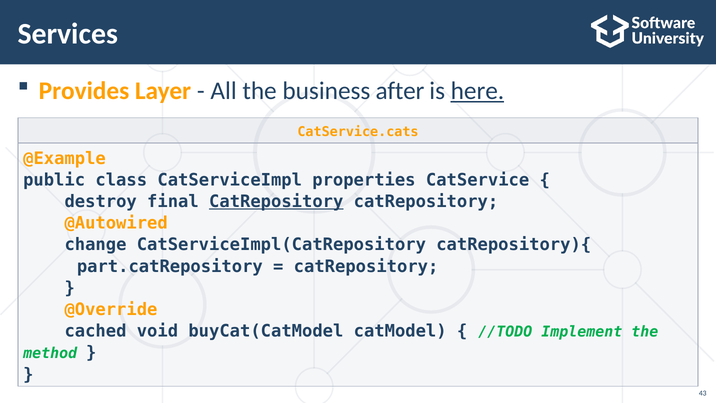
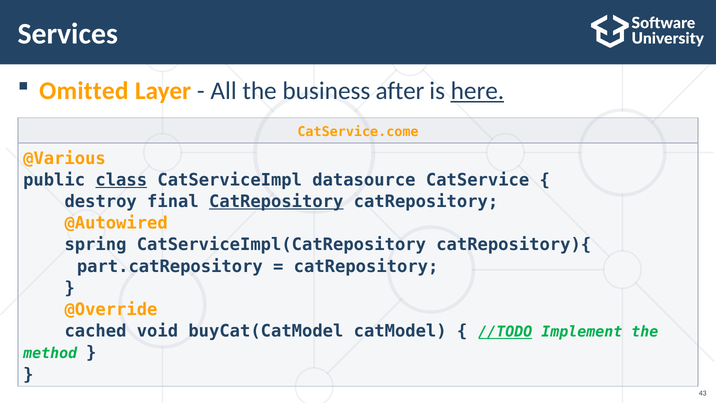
Provides: Provides -> Omitted
CatService.cats: CatService.cats -> CatService.come
@Example: @Example -> @Various
class underline: none -> present
properties: properties -> datasource
change: change -> spring
//TODO underline: none -> present
